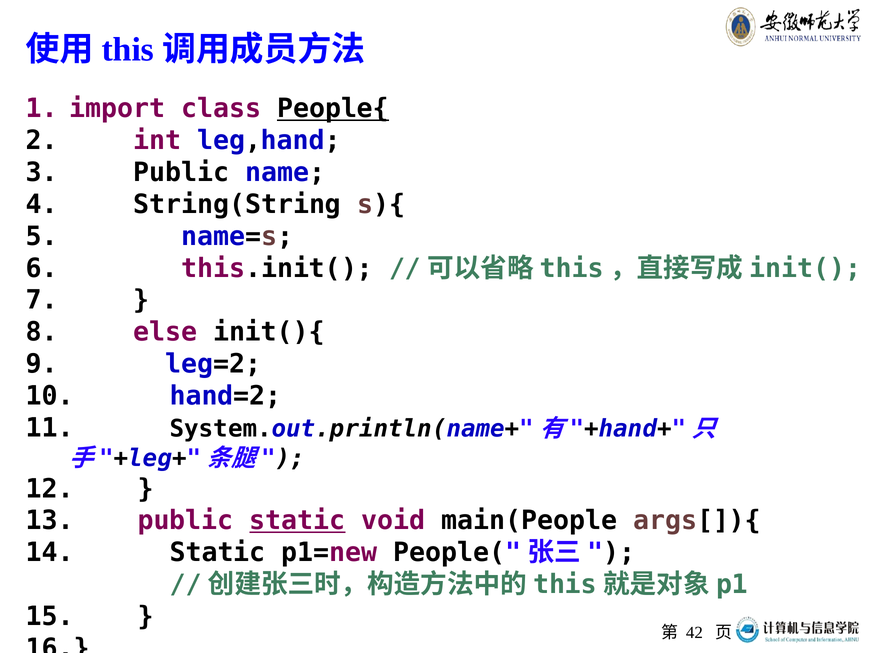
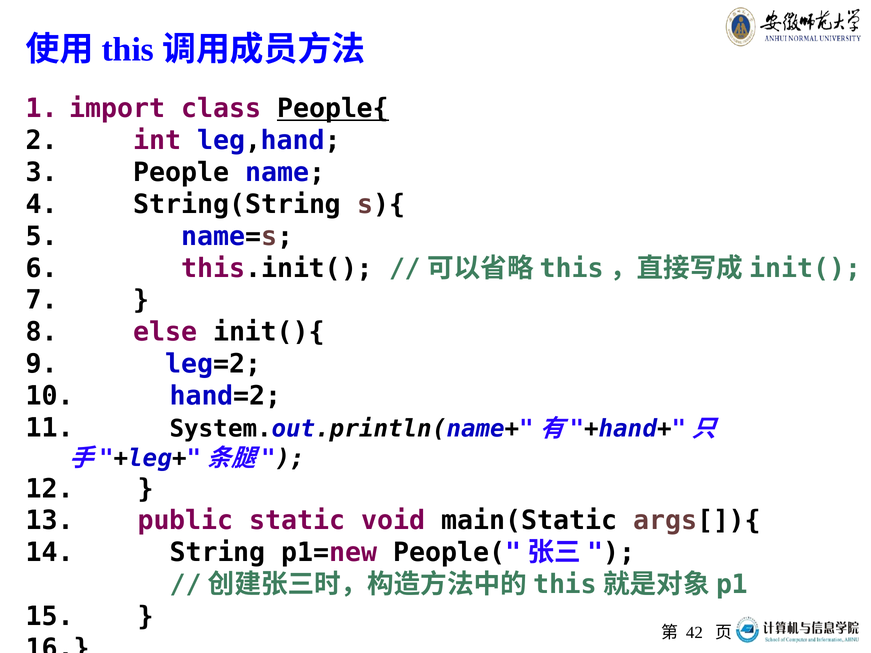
Public at (181, 173): Public -> People
static at (297, 521) underline: present -> none
main(People: main(People -> main(Static
Static at (218, 553): Static -> String
